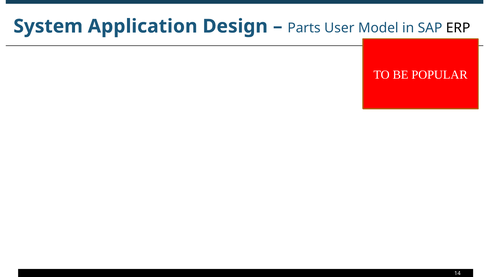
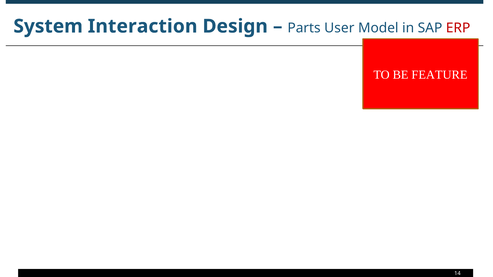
Application: Application -> Interaction
ERP colour: black -> red
POPULAR: POPULAR -> FEATURE
